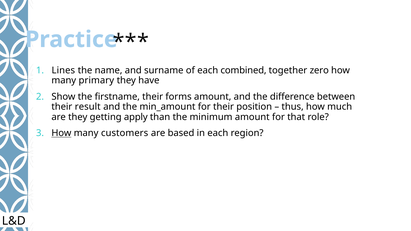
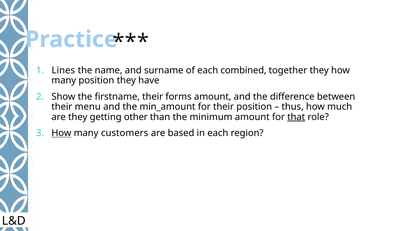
together zero: zero -> they
many primary: primary -> position
result: result -> menu
apply: apply -> other
that underline: none -> present
